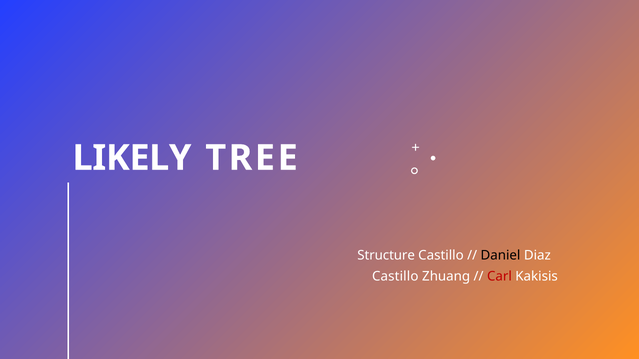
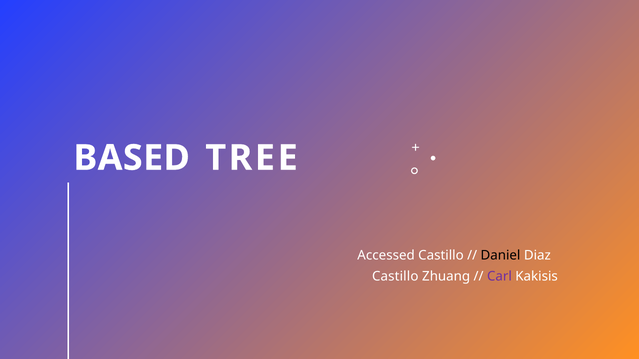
LIKELY: LIKELY -> BASED
Structure: Structure -> Accessed
Carl colour: red -> purple
